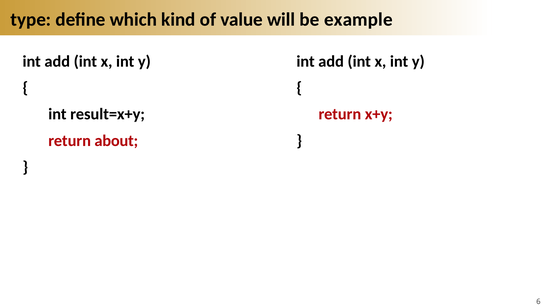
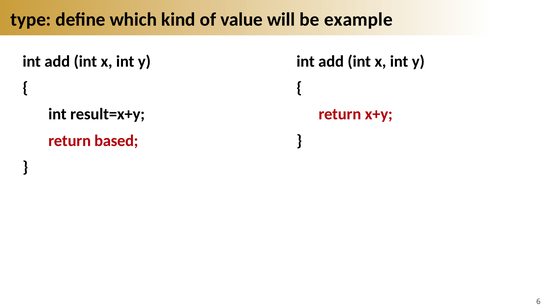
about: about -> based
